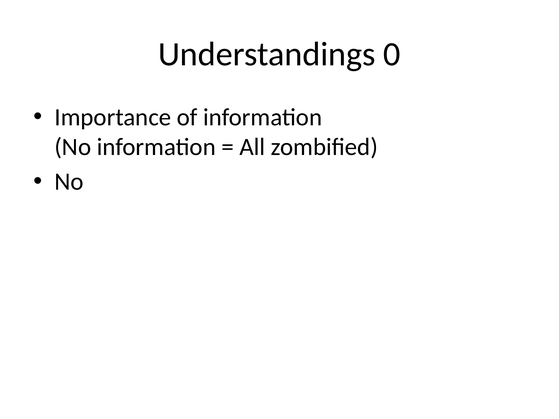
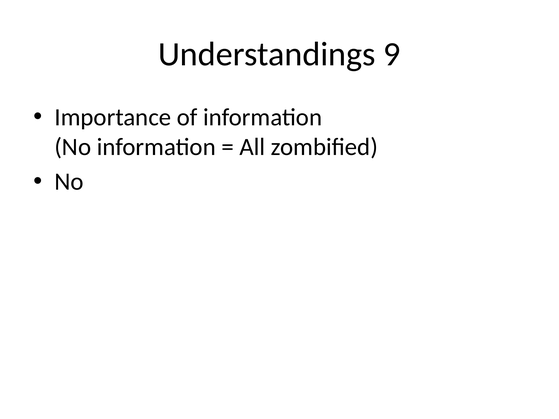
0: 0 -> 9
